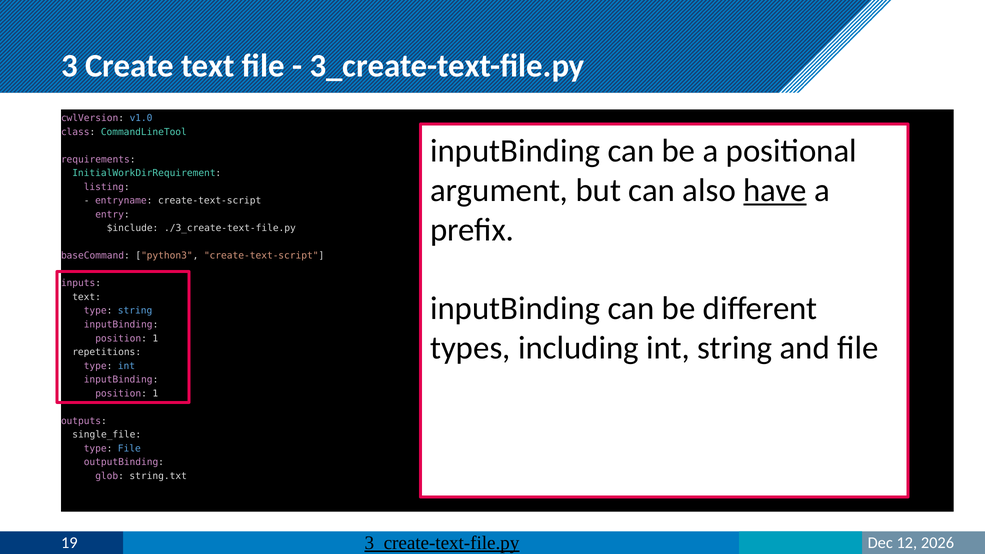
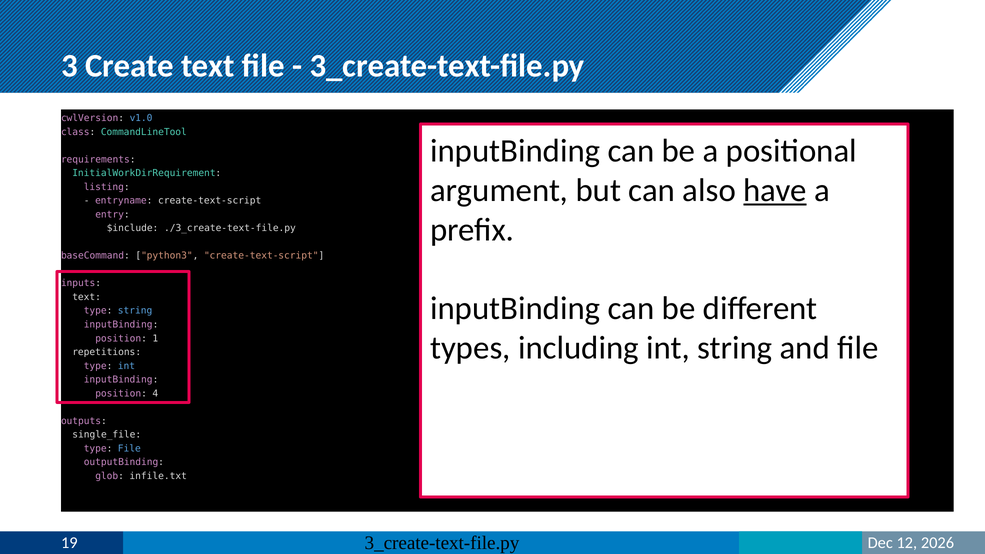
1 at (155, 393): 1 -> 4
string.txt: string.txt -> infile.txt
3_create-text-file.py at (442, 543) underline: present -> none
